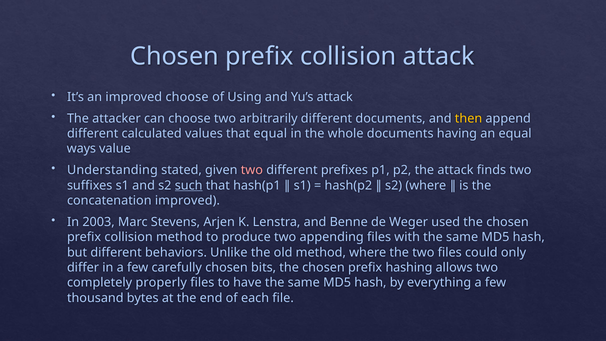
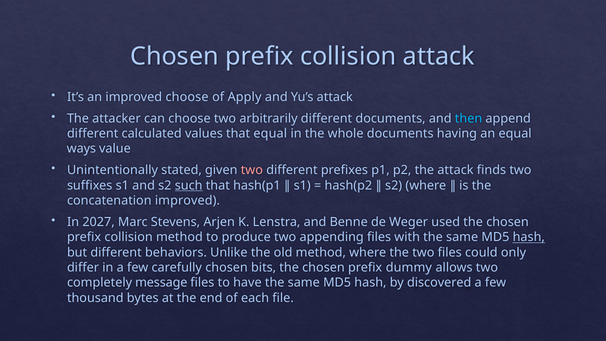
Using: Using -> Apply
then colour: yellow -> light blue
Understanding: Understanding -> Unintentionally
2003: 2003 -> 2027
hash at (529, 237) underline: none -> present
hashing: hashing -> dummy
properly: properly -> message
everything: everything -> discovered
